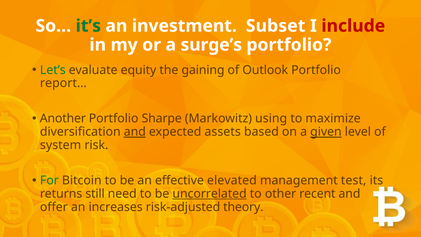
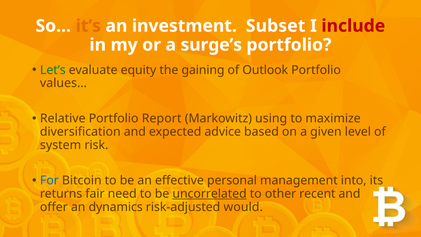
it’s colour: green -> orange
report…: report… -> values…
Another: Another -> Relative
Sharpe: Sharpe -> Report
and at (135, 132) underline: present -> none
assets: assets -> advice
given underline: present -> none
For colour: green -> blue
elevated: elevated -> personal
test: test -> into
still: still -> fair
increases: increases -> dynamics
theory: theory -> would
